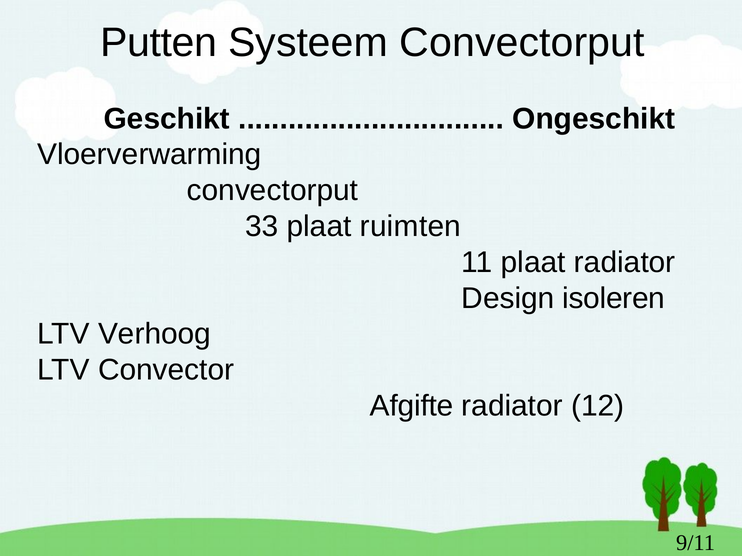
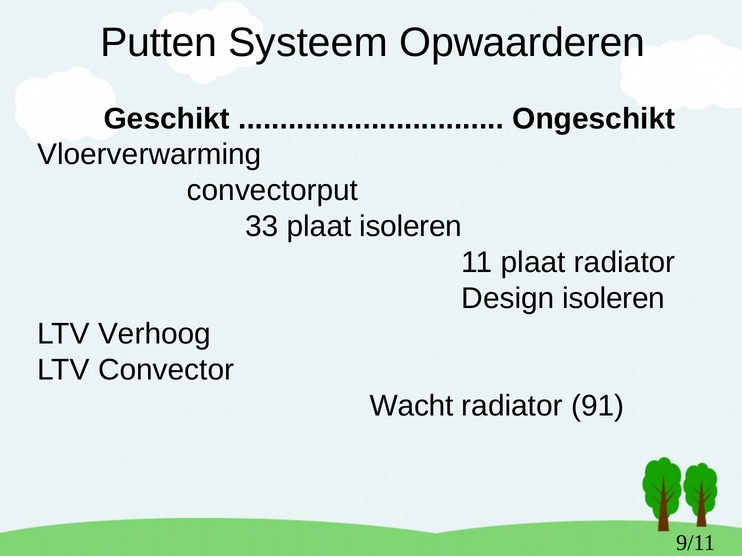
Systeem Convectorput: Convectorput -> Opwaarderen
plaat ruimten: ruimten -> isoleren
Afgifte: Afgifte -> Wacht
12: 12 -> 91
